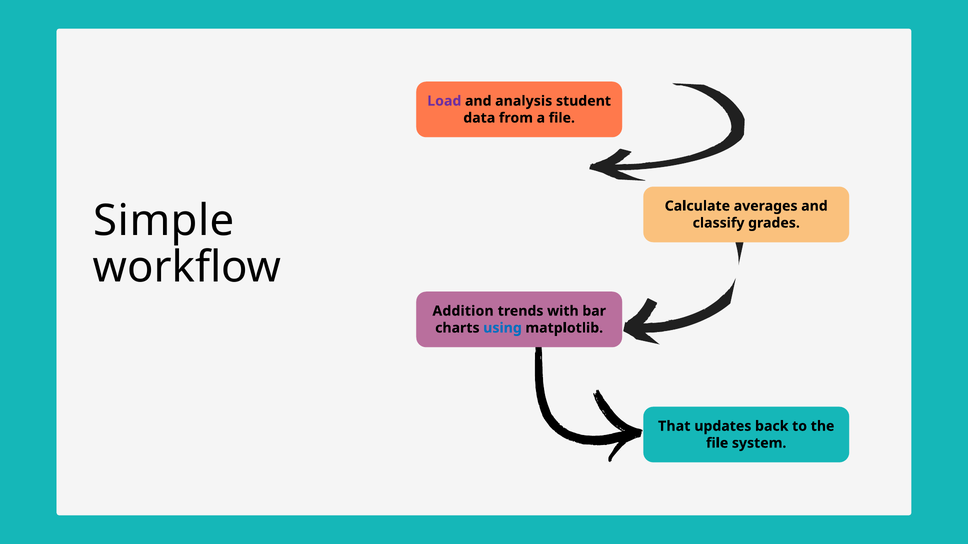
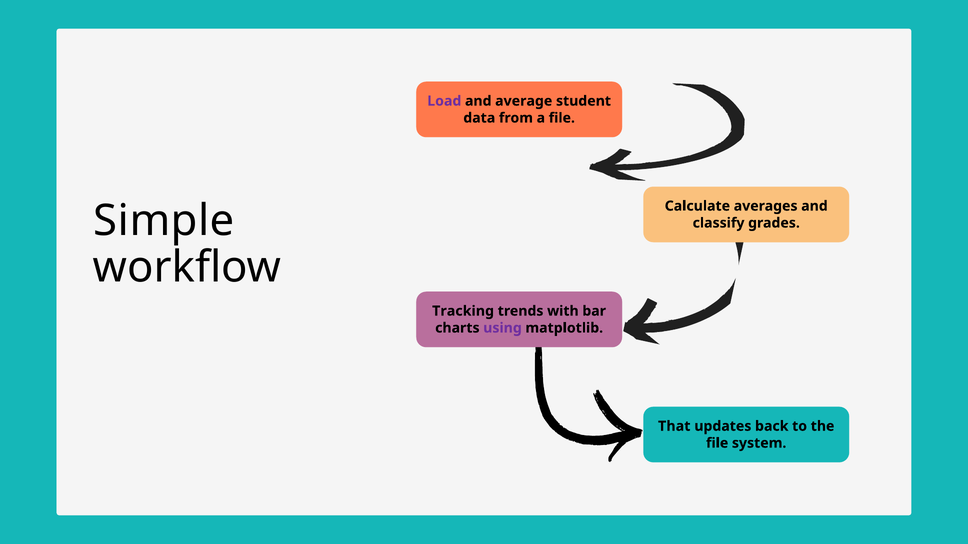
analysis: analysis -> average
Addition: Addition -> Tracking
using colour: blue -> purple
